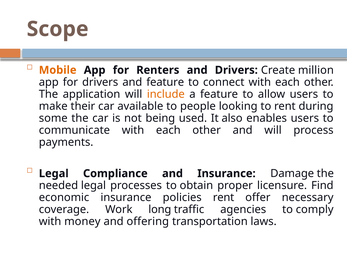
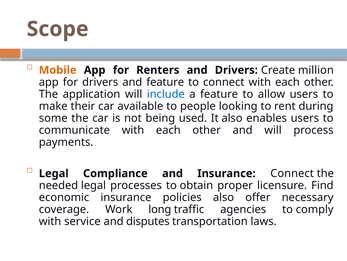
include colour: orange -> blue
Insurance Damage: Damage -> Connect
policies rent: rent -> also
money: money -> service
offering: offering -> disputes
